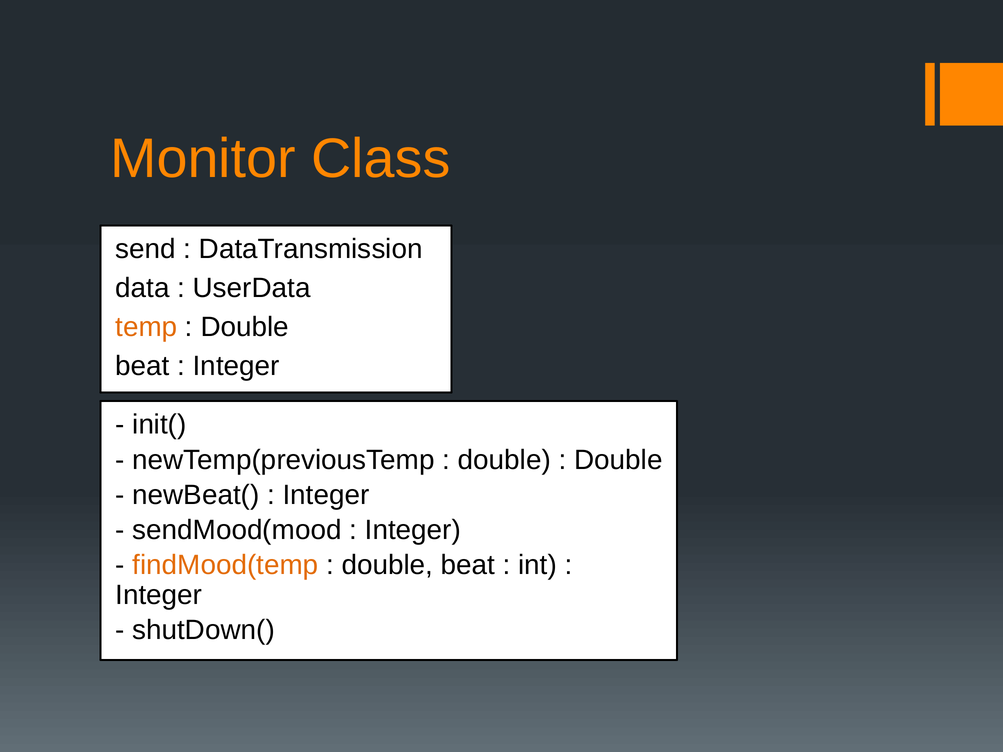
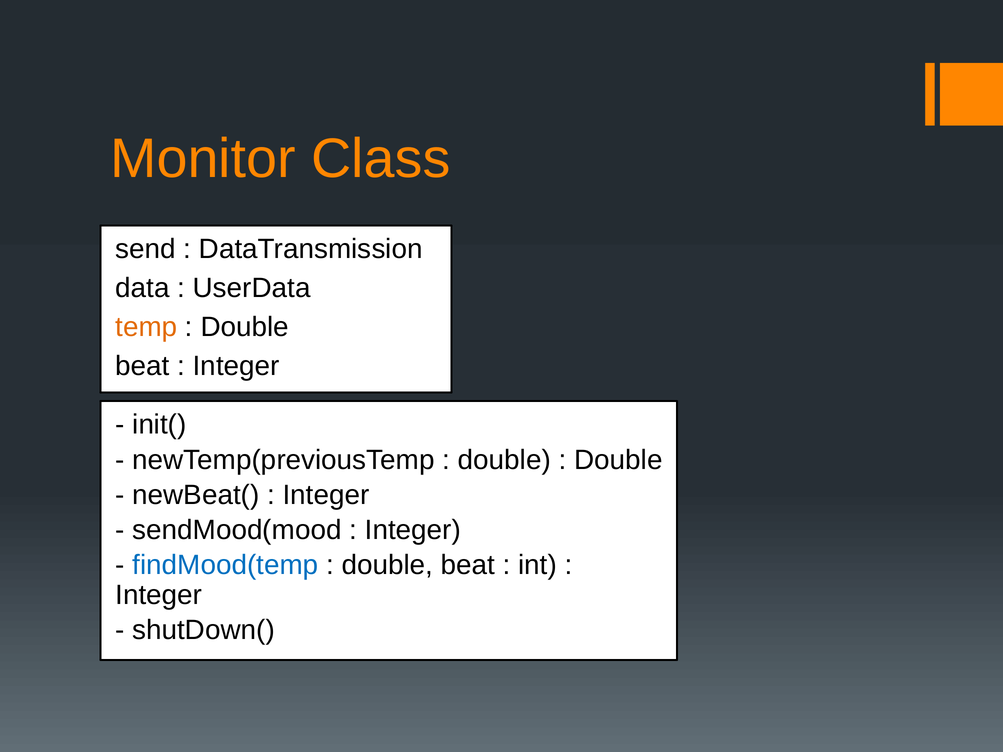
findMood(temp colour: orange -> blue
